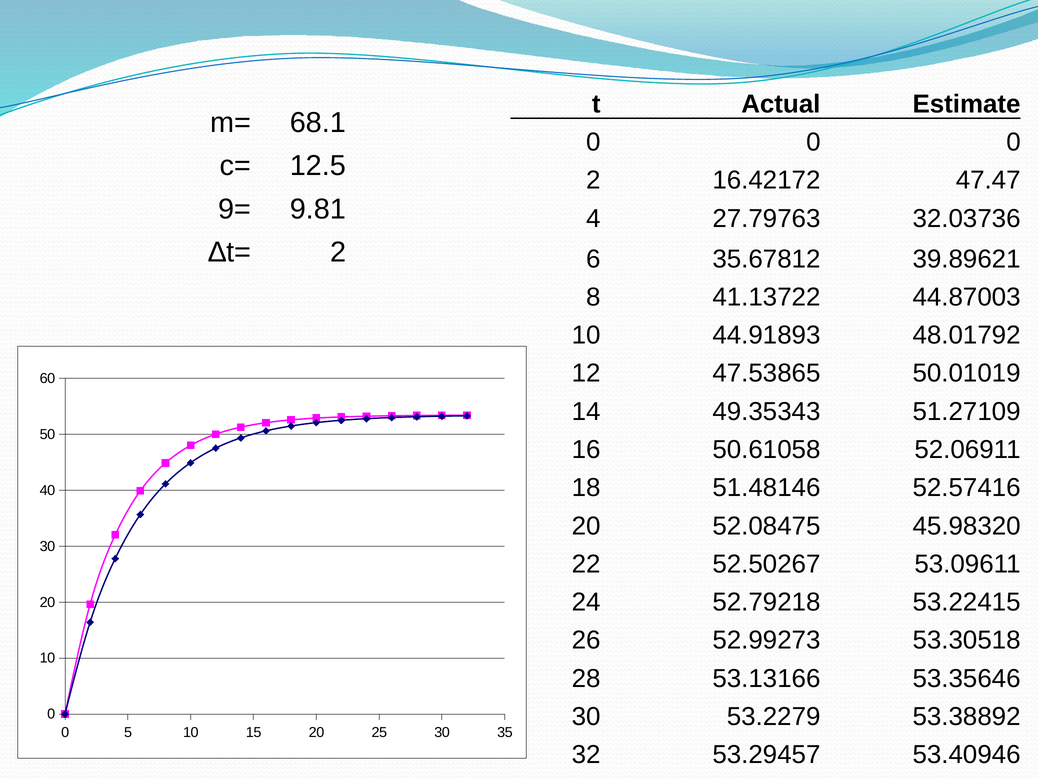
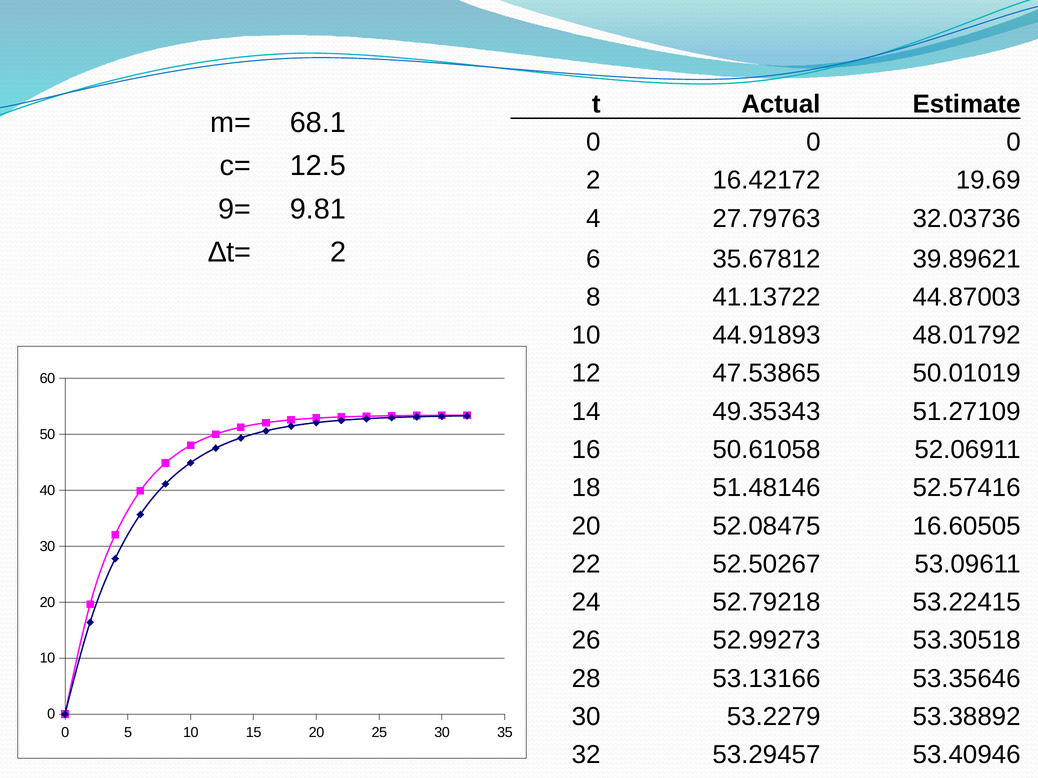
47.47: 47.47 -> 19.69
45.98320: 45.98320 -> 16.60505
